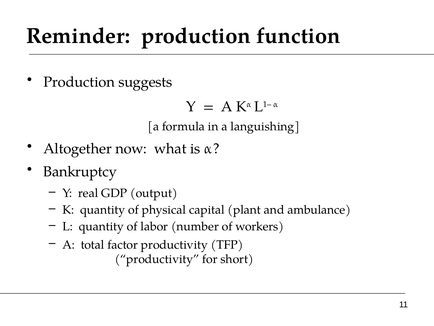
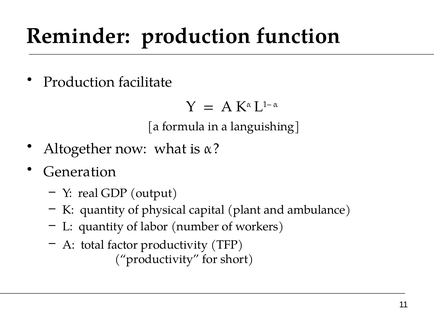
suggests: suggests -> facilitate
Bankruptcy: Bankruptcy -> Generation
